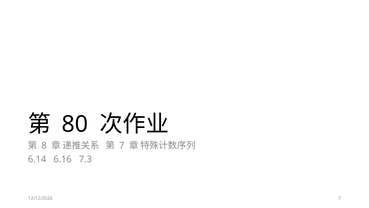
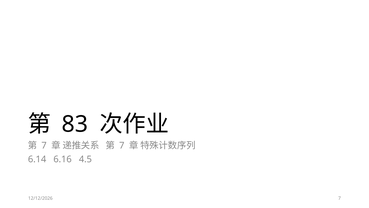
80: 80 -> 83
8 at (44, 145): 8 -> 7
7.3: 7.3 -> 4.5
